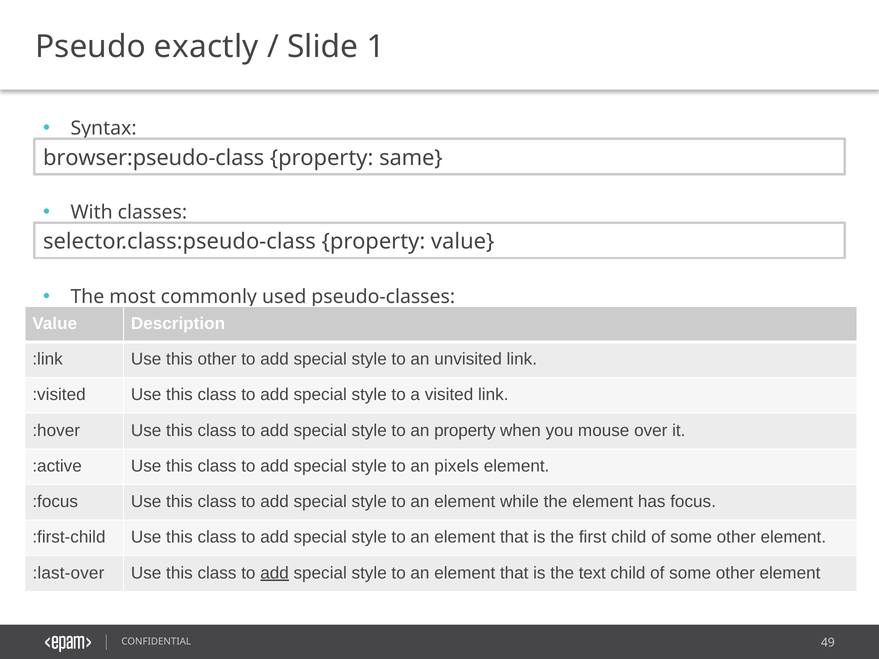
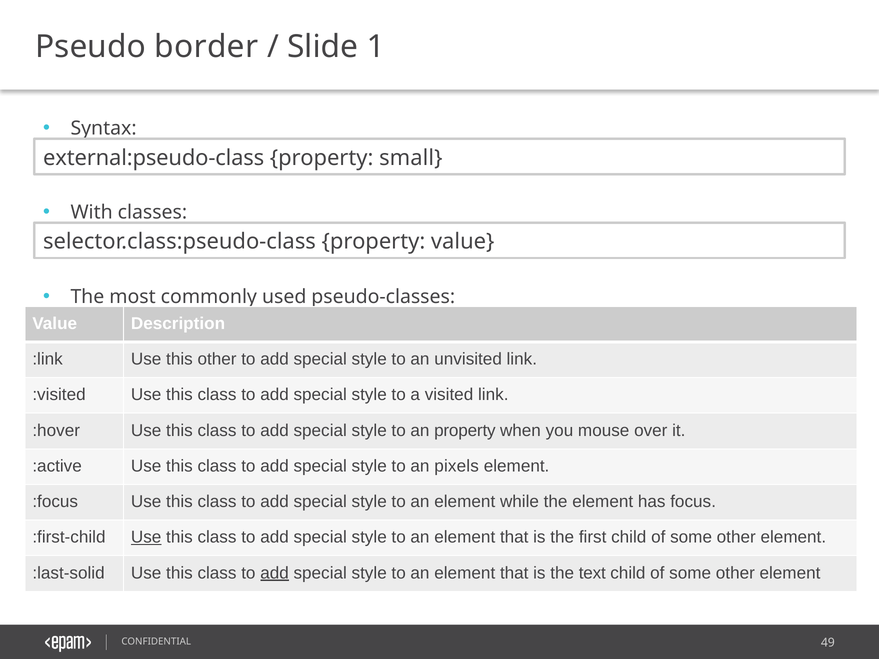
exactly: exactly -> border
browser:pseudo-class: browser:pseudo-class -> external:pseudo-class
same: same -> small
Use at (146, 537) underline: none -> present
:last-over: :last-over -> :last-solid
